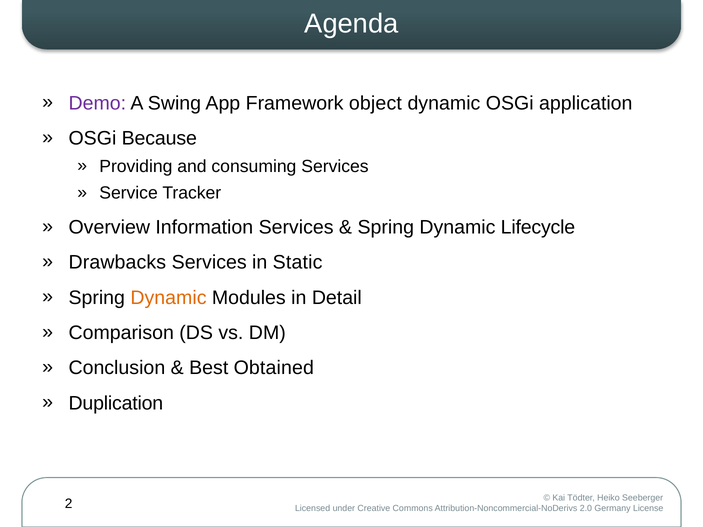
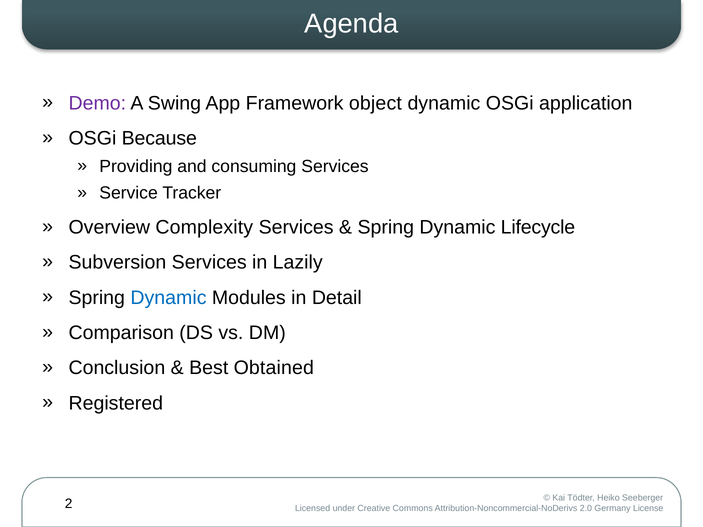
Information: Information -> Complexity
Drawbacks: Drawbacks -> Subversion
Static: Static -> Lazily
Dynamic at (168, 298) colour: orange -> blue
Duplication: Duplication -> Registered
